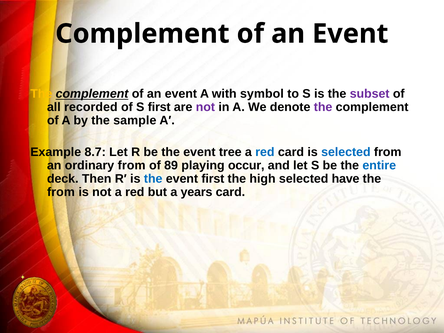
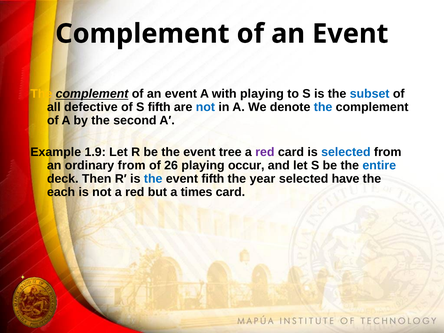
with symbol: symbol -> playing
subset colour: purple -> blue
recorded: recorded -> defective
S first: first -> fifth
not at (205, 107) colour: purple -> blue
the at (323, 107) colour: purple -> blue
sample: sample -> second
8.7: 8.7 -> 1.9
red at (265, 152) colour: blue -> purple
89: 89 -> 26
event first: first -> fifth
high: high -> year
from at (61, 192): from -> each
years: years -> times
